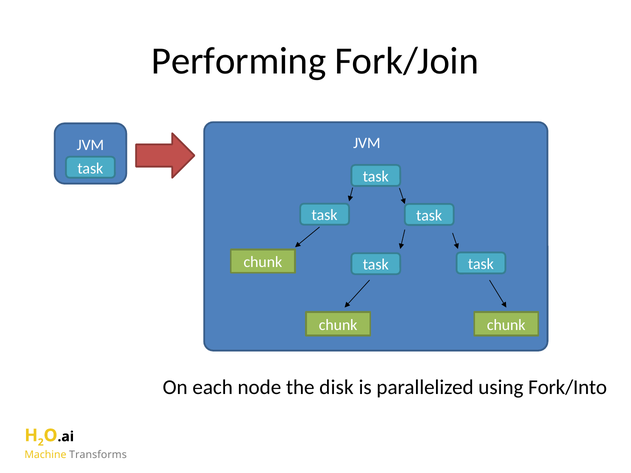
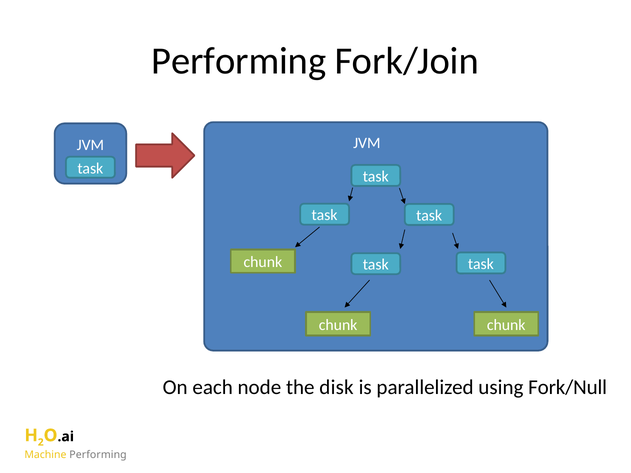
Fork/Into: Fork/Into -> Fork/Null
Machine Transforms: Transforms -> Performing
